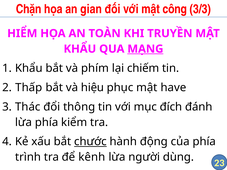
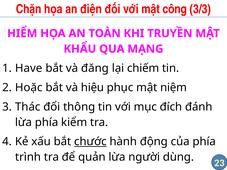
gian: gian -> điện
MẠNG underline: present -> none
Khẩu at (29, 68): Khẩu -> Have
phím: phím -> đăng
Thấp: Thấp -> Hoặc
have: have -> niệm
kênh: kênh -> quản
